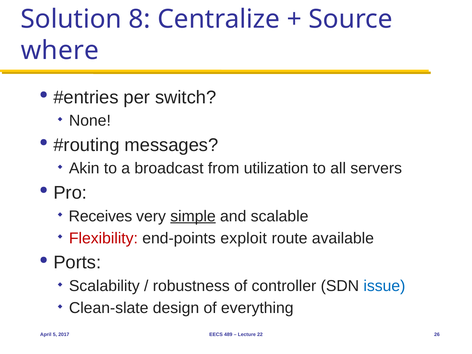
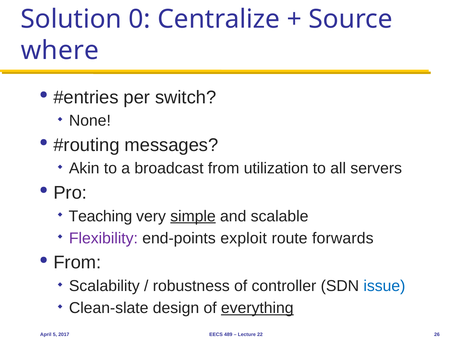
8: 8 -> 0
Receives: Receives -> Teaching
Flexibility colour: red -> purple
available: available -> forwards
Ports at (77, 263): Ports -> From
everything underline: none -> present
